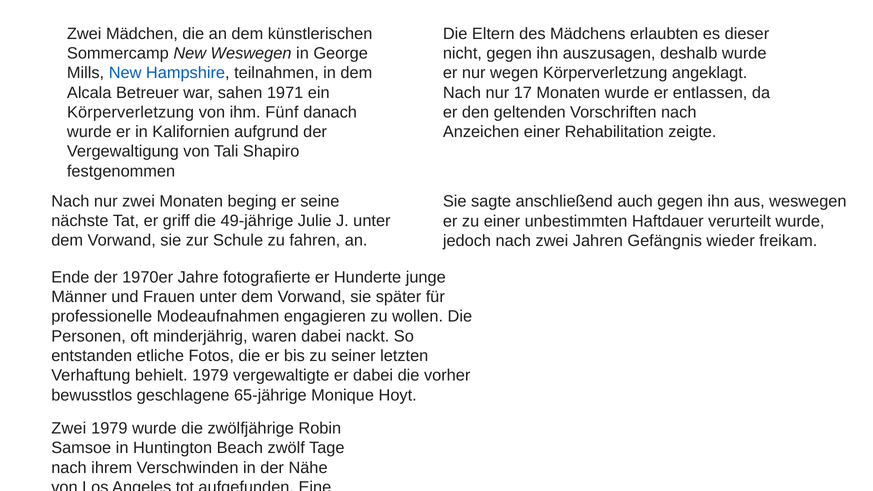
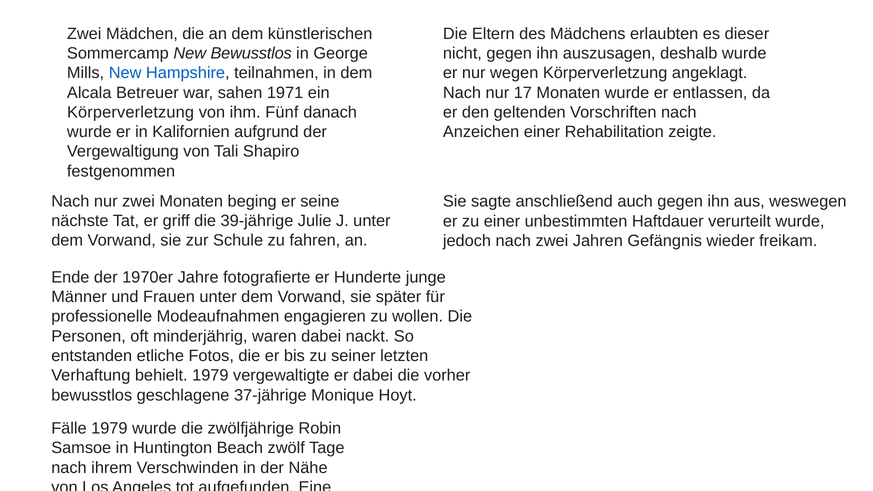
New Weswegen: Weswegen -> Bewusstlos
49-jährige: 49-jährige -> 39-jährige
65-jährige: 65-jährige -> 37-jährige
Zwei at (69, 428): Zwei -> Fälle
